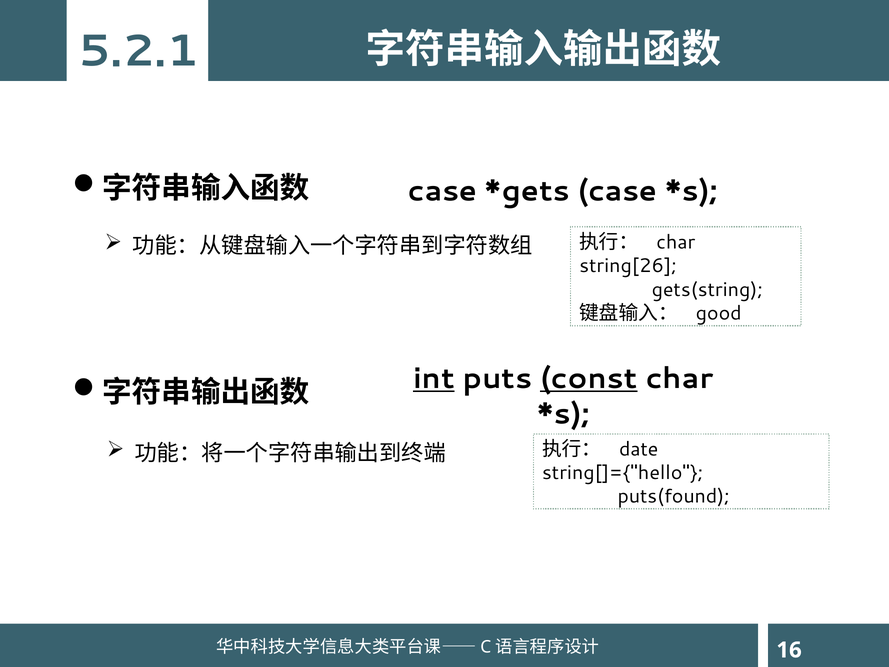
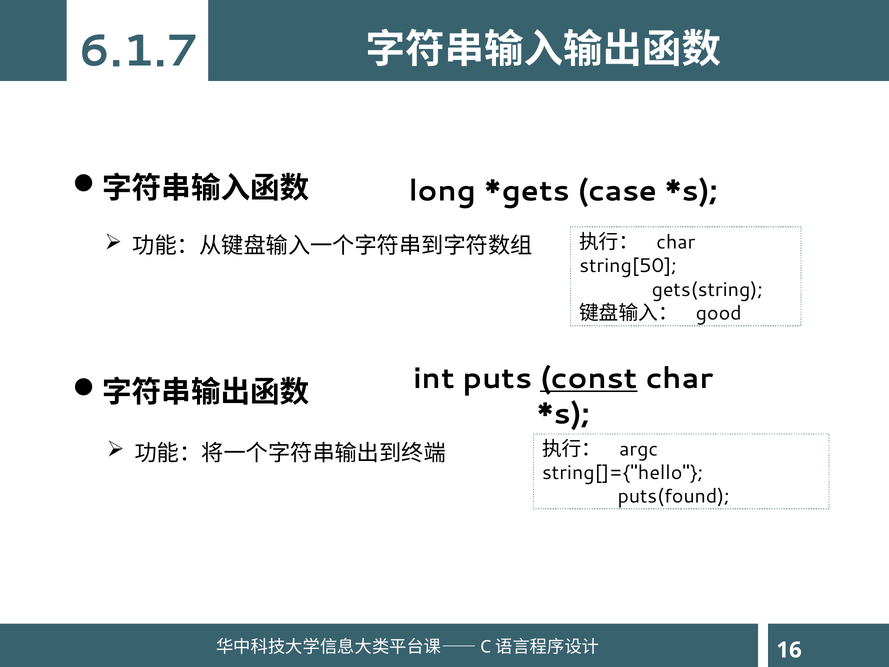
5.2.1: 5.2.1 -> 6.1.7
case at (443, 191): case -> long
string[26: string[26 -> string[50
int underline: present -> none
date: date -> argc
